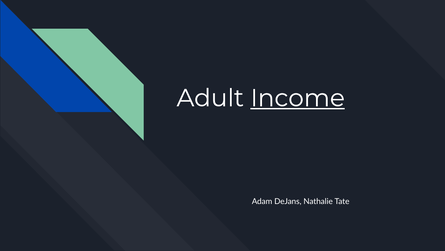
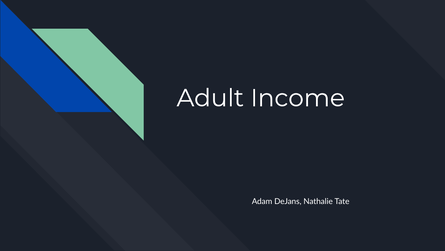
Income underline: present -> none
